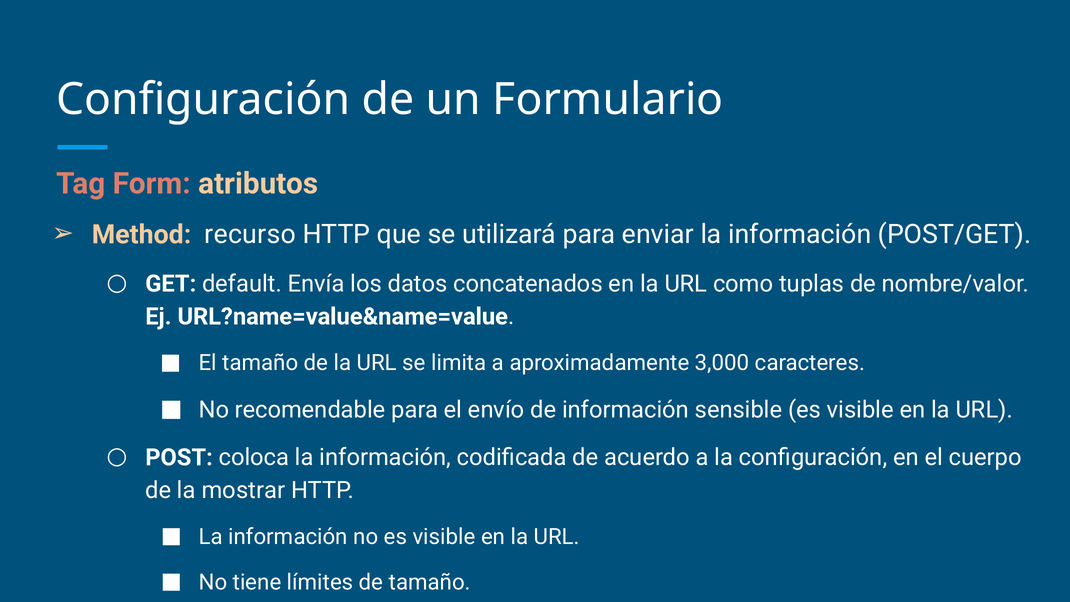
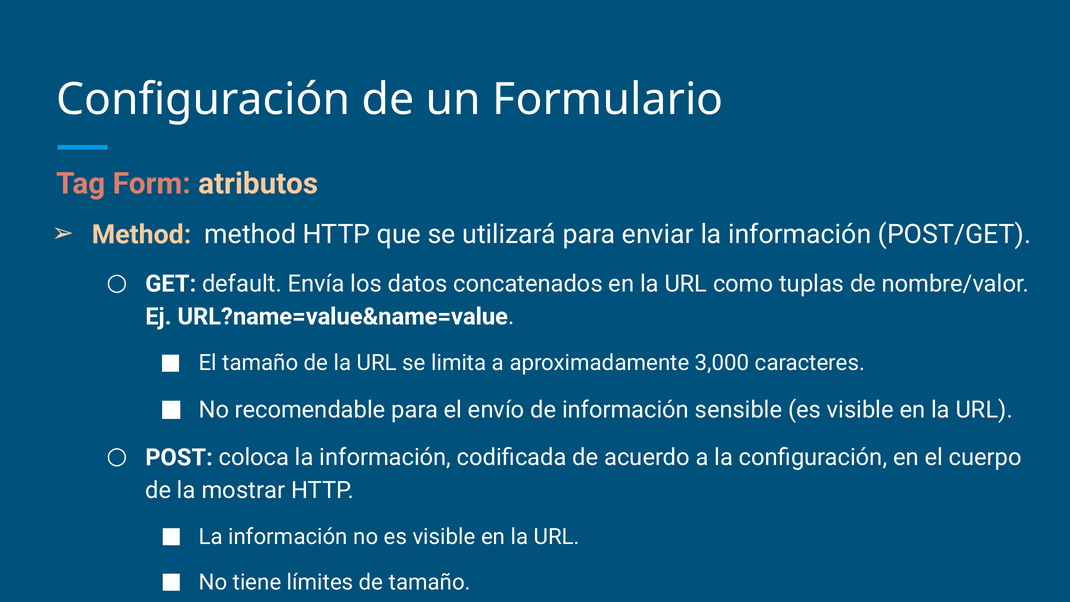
Method recurso: recurso -> method
